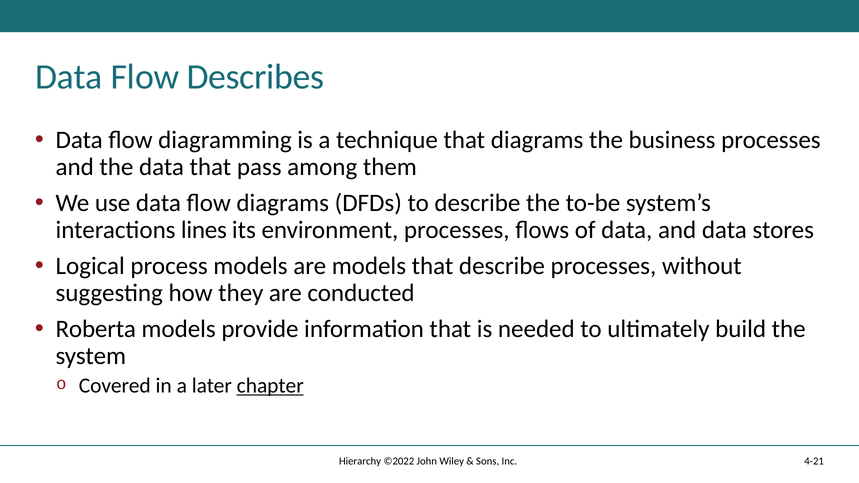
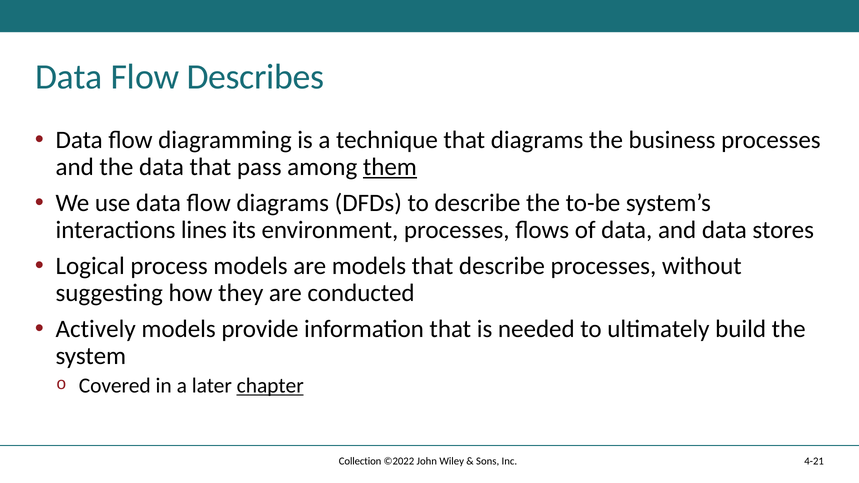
them underline: none -> present
Roberta: Roberta -> Actively
Hierarchy: Hierarchy -> Collection
